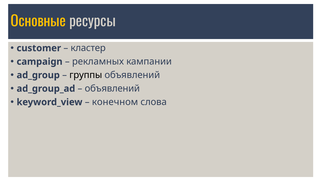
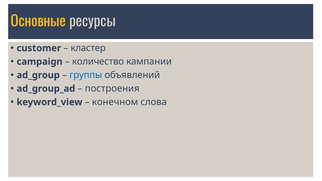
рекламных: рекламных -> количество
группы colour: black -> blue
объявлений at (112, 89): объявлений -> построения
